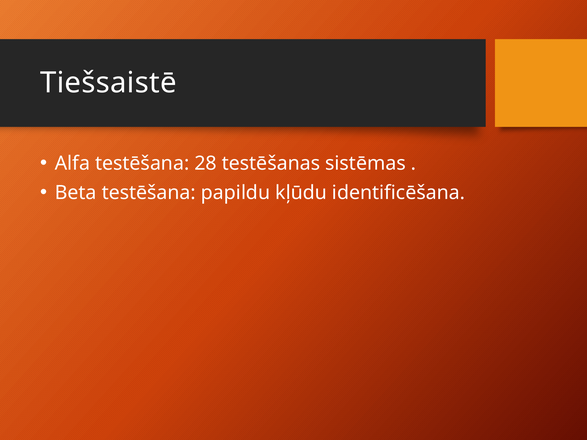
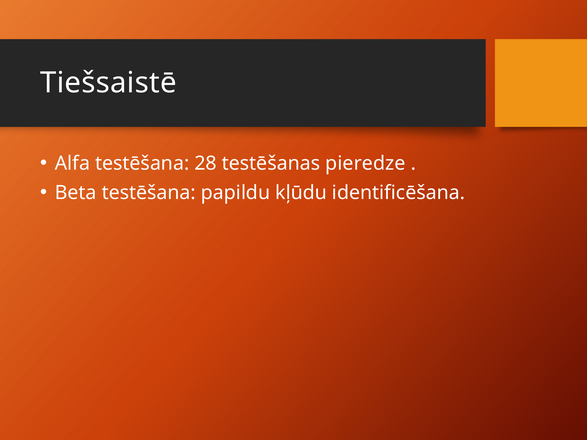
sistēmas: sistēmas -> pieredze
